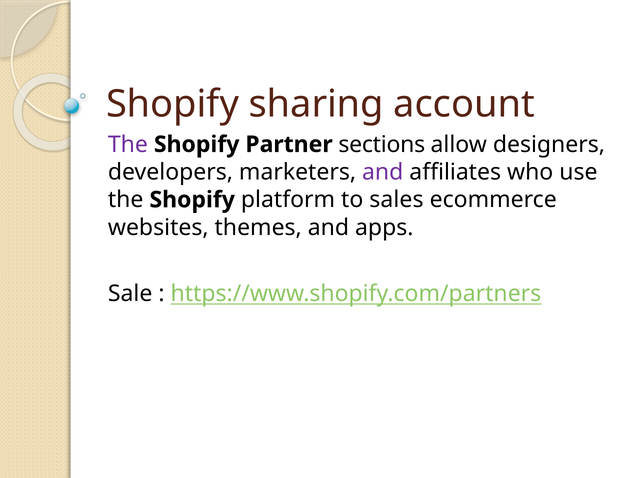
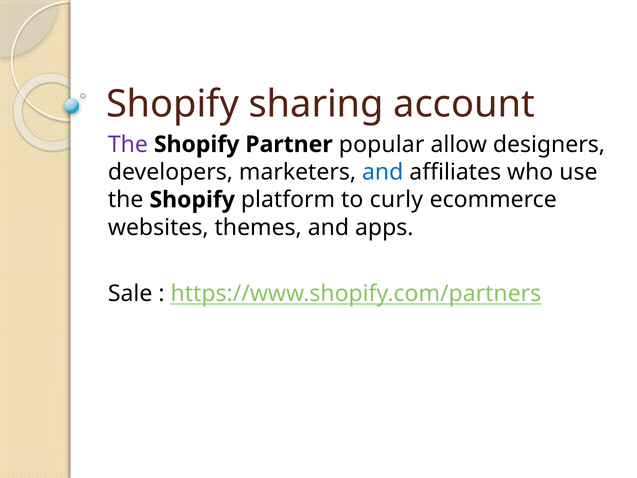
sections: sections -> popular
and at (383, 172) colour: purple -> blue
sales: sales -> curly
